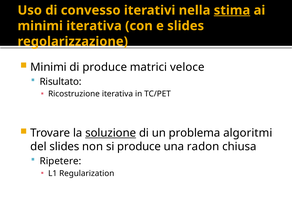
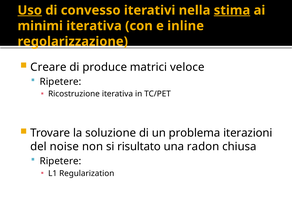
Uso underline: none -> present
e slides: slides -> inline
Minimi at (49, 67): Minimi -> Creare
Risultato at (61, 82): Risultato -> Ripetere
soluzione underline: present -> none
algoritmi: algoritmi -> iterazioni
del slides: slides -> noise
si produce: produce -> risultato
